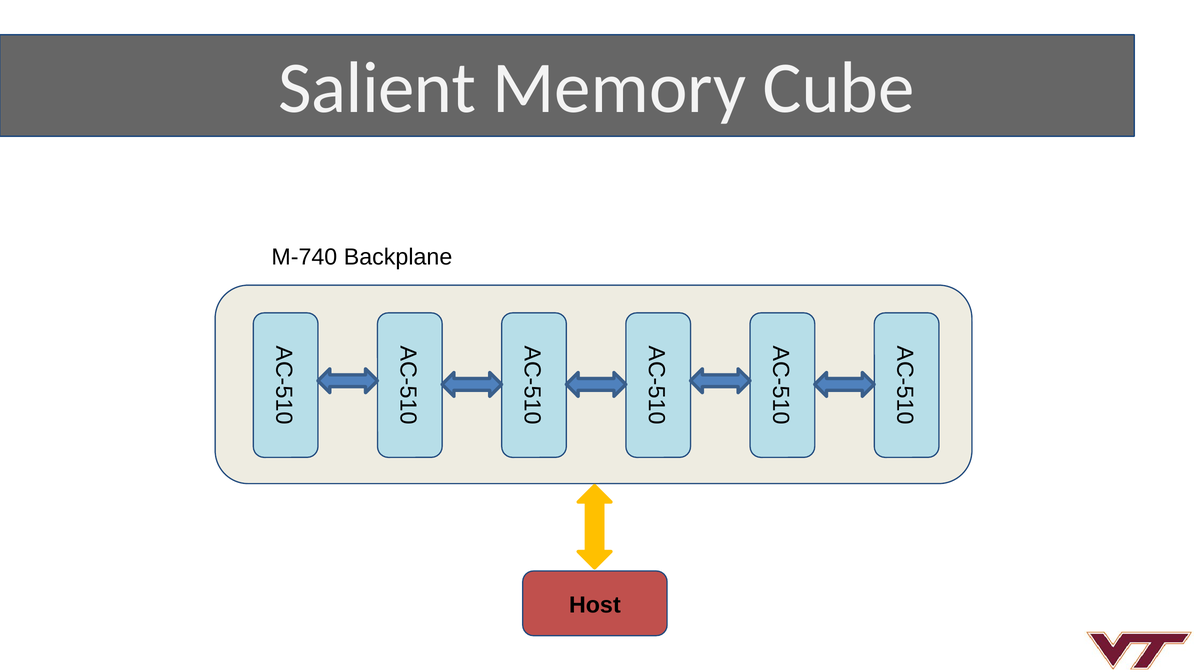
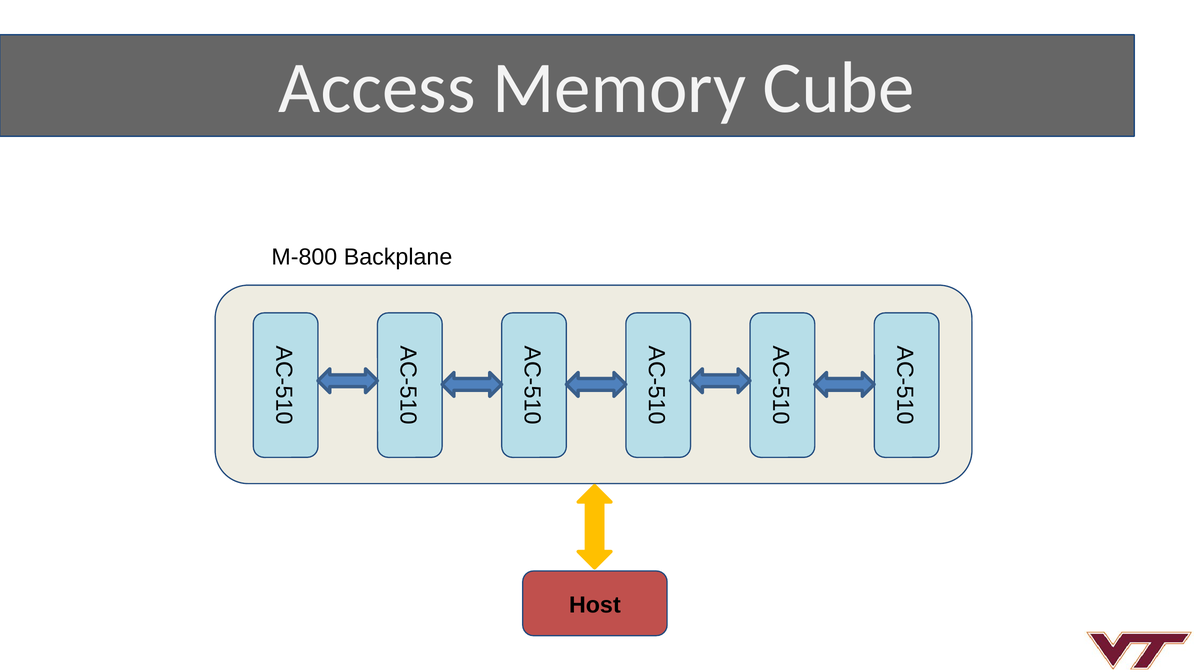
Salient: Salient -> Access
M-740: M-740 -> M-800
